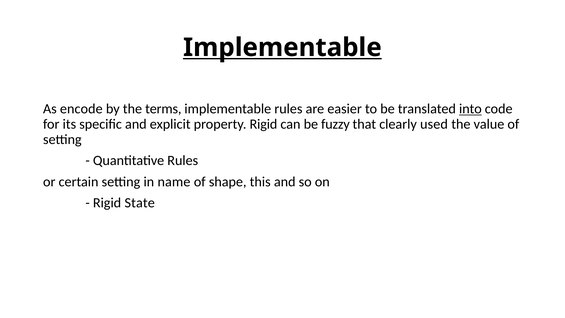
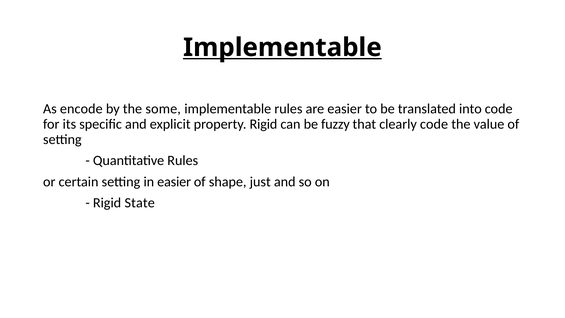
terms: terms -> some
into underline: present -> none
clearly used: used -> code
in name: name -> easier
this: this -> just
